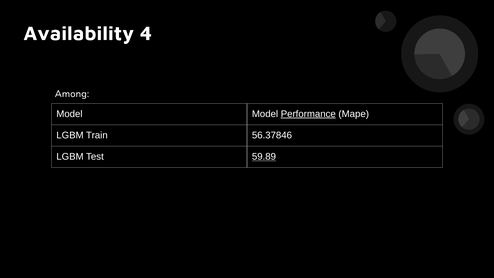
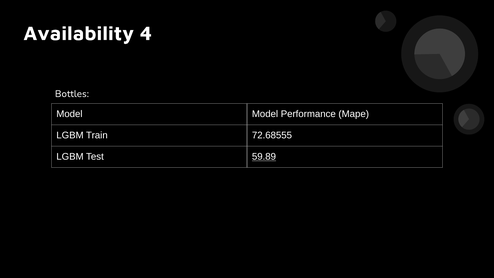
Among: Among -> Bottles
Performance underline: present -> none
56.37846: 56.37846 -> 72.68555
